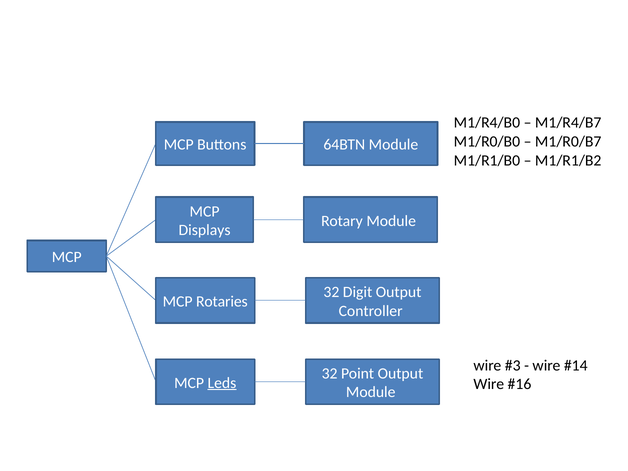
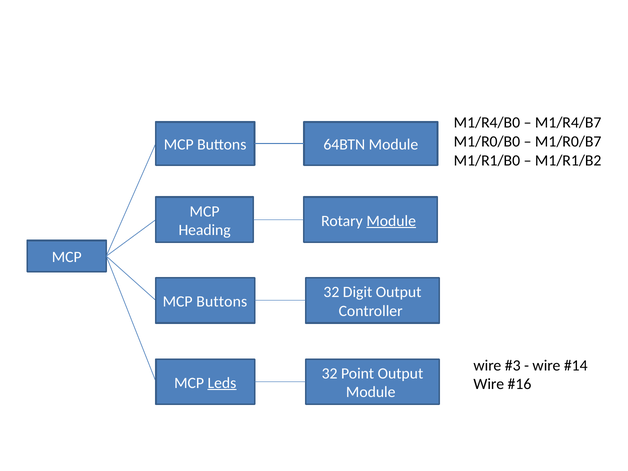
Module at (391, 221) underline: none -> present
Displays: Displays -> Heading
Rotaries at (222, 301): Rotaries -> Buttons
